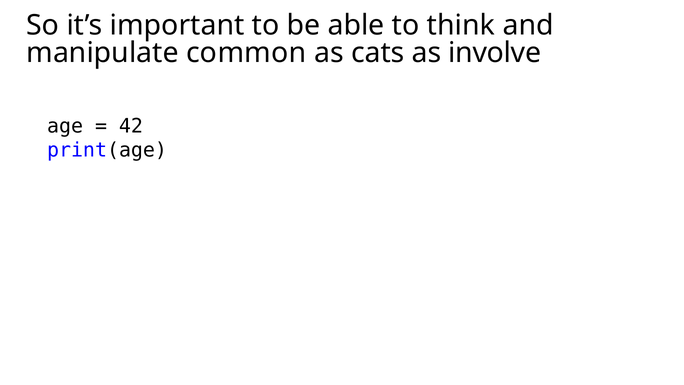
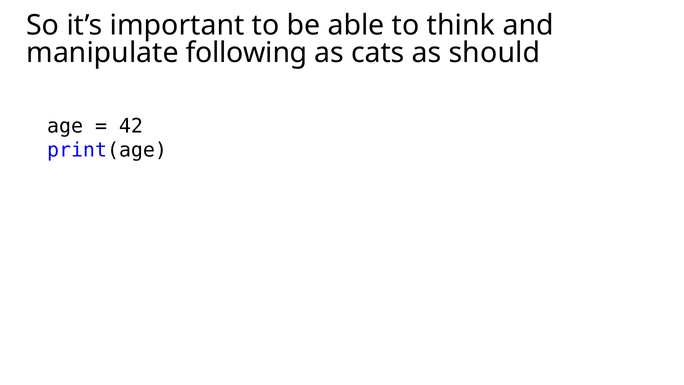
common: common -> following
involve: involve -> should
